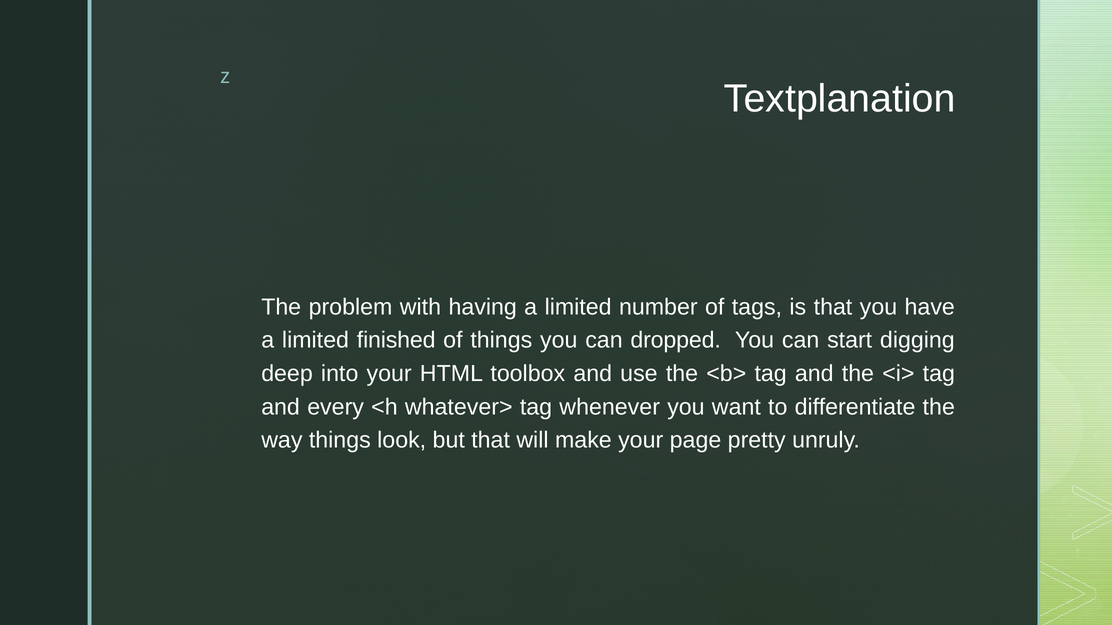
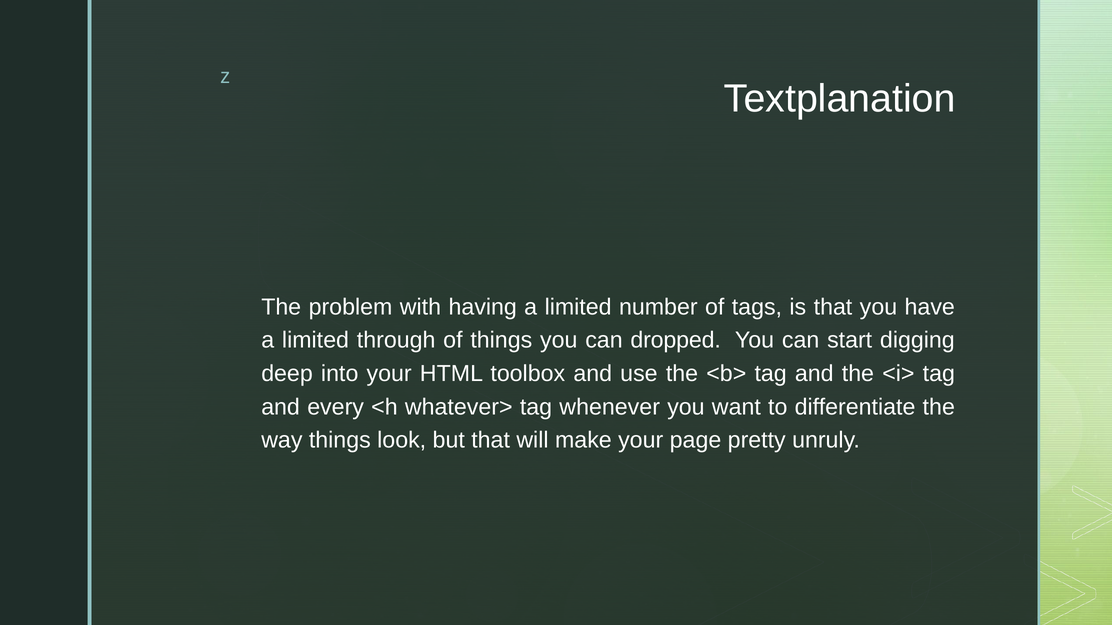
finished: finished -> through
